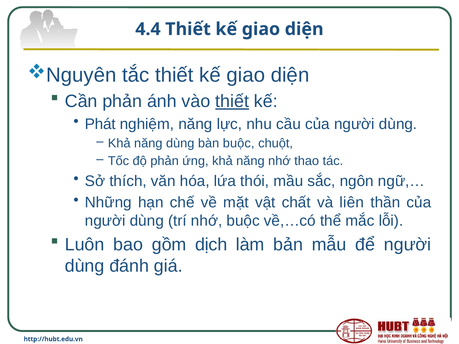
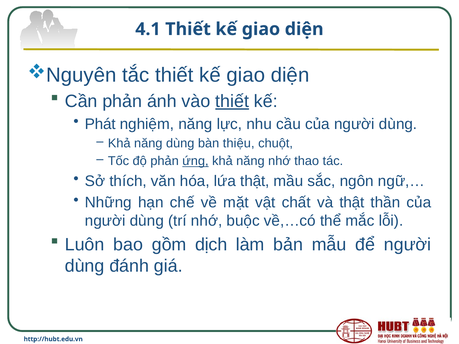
4.4: 4.4 -> 4.1
bàn buộc: buộc -> thiệu
ứng underline: none -> present
lứa thói: thói -> thật
và liên: liên -> thật
